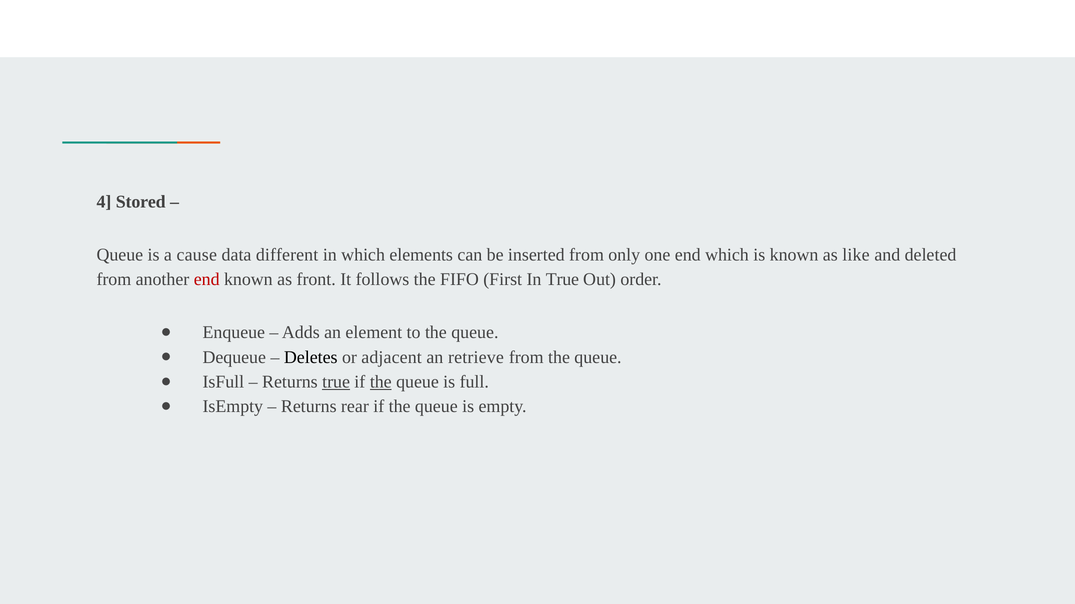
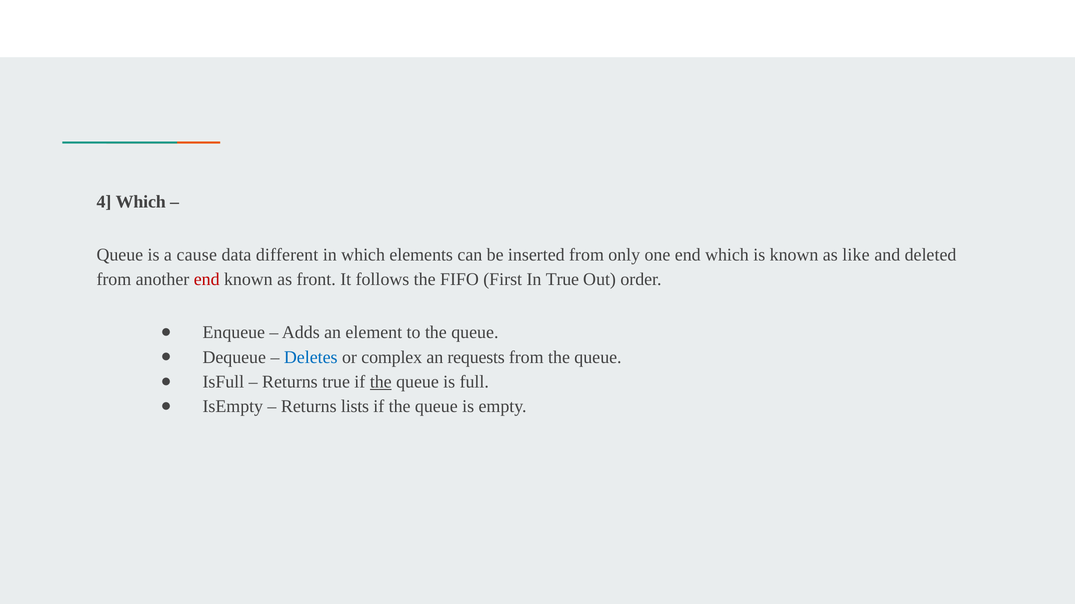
4 Stored: Stored -> Which
Deletes colour: black -> blue
adjacent: adjacent -> complex
retrieve: retrieve -> requests
true at (336, 382) underline: present -> none
rear: rear -> lists
